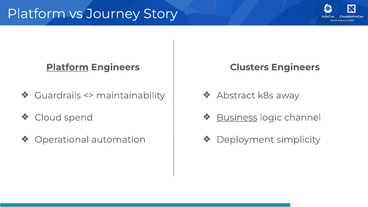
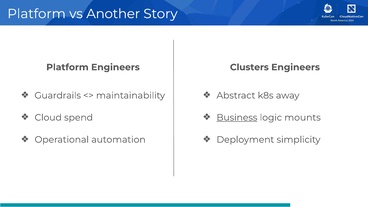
Journey: Journey -> Another
Platform at (67, 67) underline: present -> none
channel: channel -> mounts
